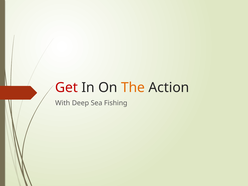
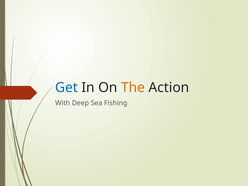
Get colour: red -> blue
